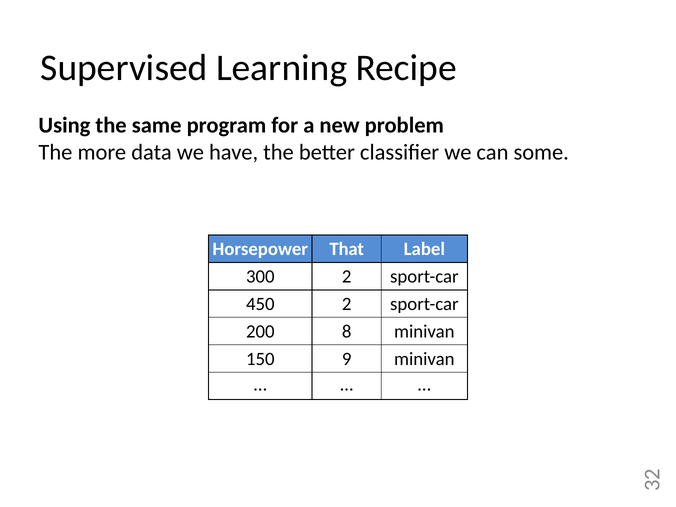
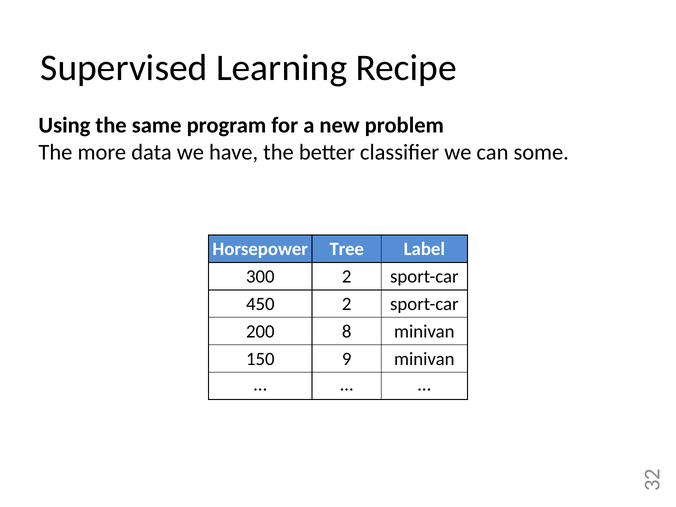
That: That -> Tree
